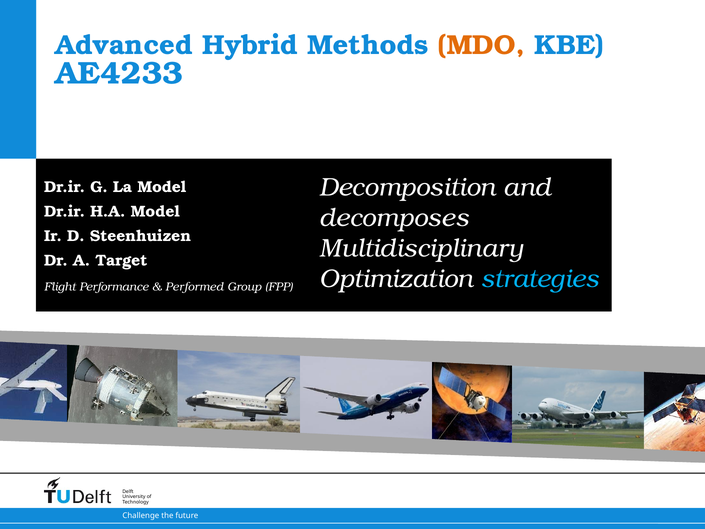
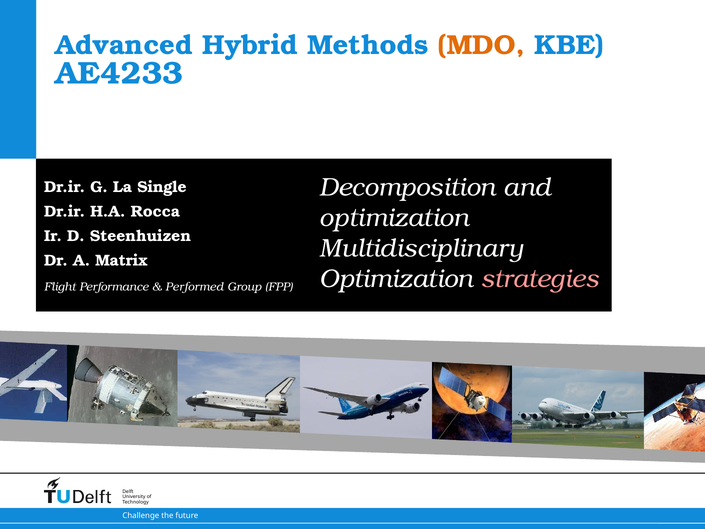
La Model: Model -> Single
H.A Model: Model -> Rocca
decomposes at (394, 218): decomposes -> optimization
Target: Target -> Matrix
strategies colour: light blue -> pink
